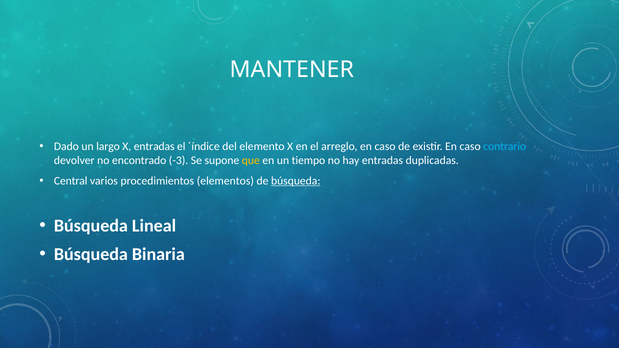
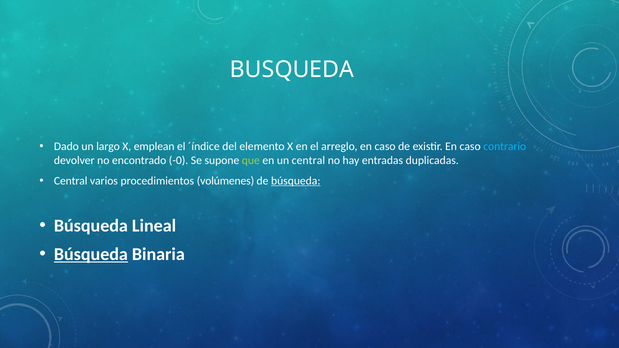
MANTENER: MANTENER -> BUSQUEDA
X entradas: entradas -> emplean
-3: -3 -> -0
que colour: yellow -> light green
un tiempo: tiempo -> central
elementos: elementos -> volúmenes
Búsqueda at (91, 254) underline: none -> present
